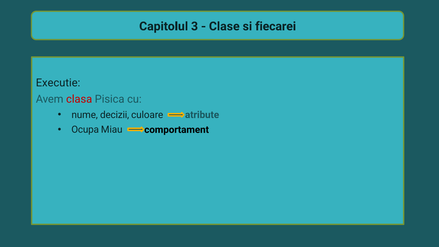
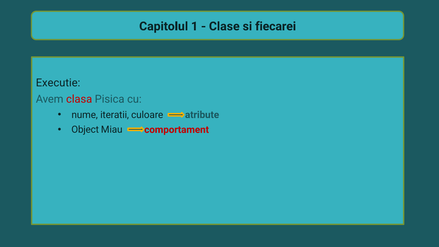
3: 3 -> 1
decizii: decizii -> iteratii
Ocupa: Ocupa -> Object
comportament colour: black -> red
